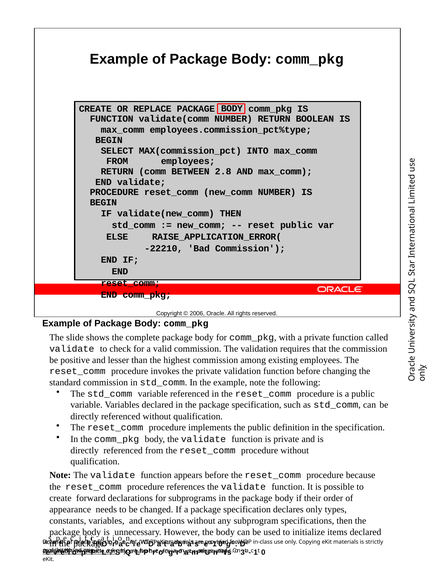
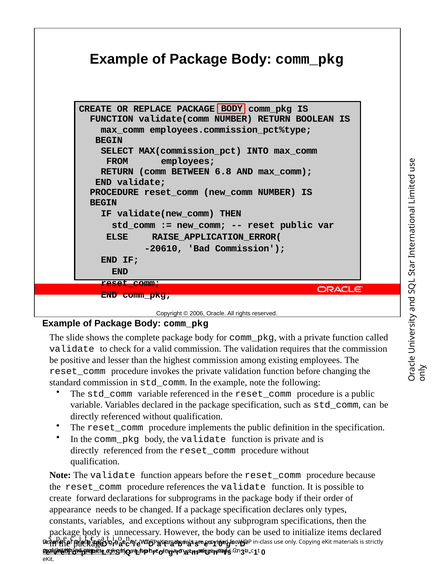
2.8: 2.8 -> 6.8
-22210: -22210 -> -20610
